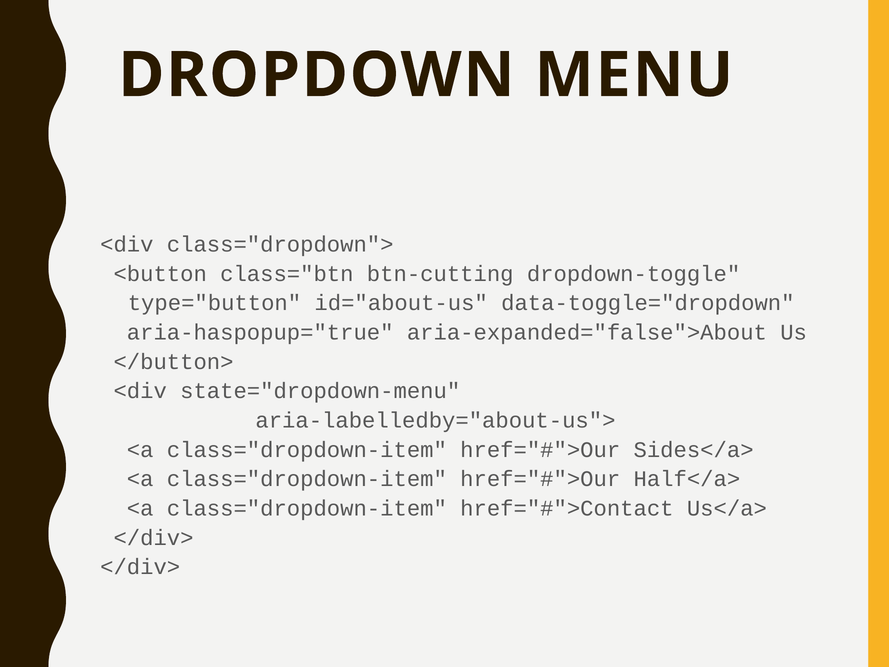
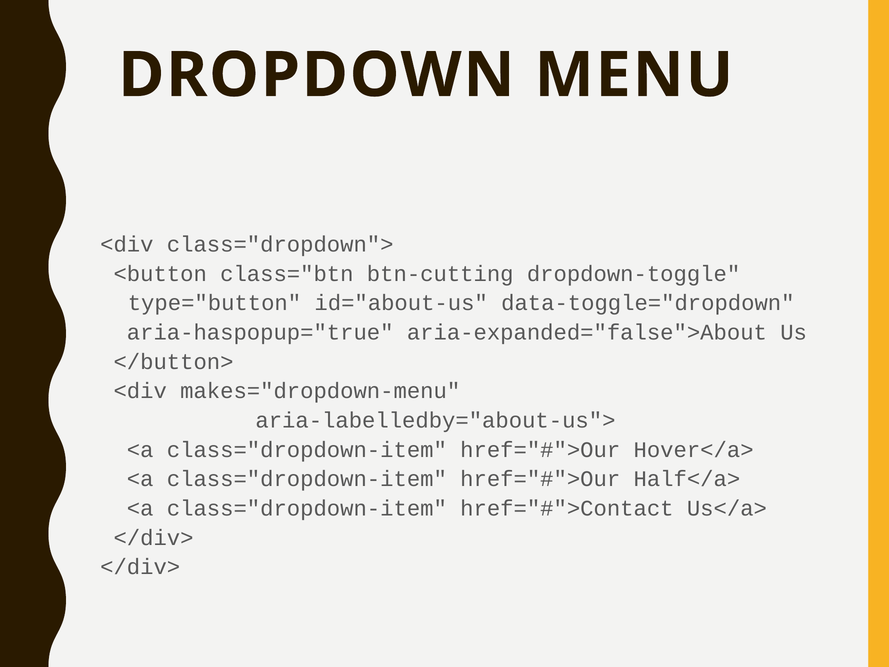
state="dropdown-menu: state="dropdown-menu -> makes="dropdown-menu
Sides</a>: Sides</a> -> Hover</a>
